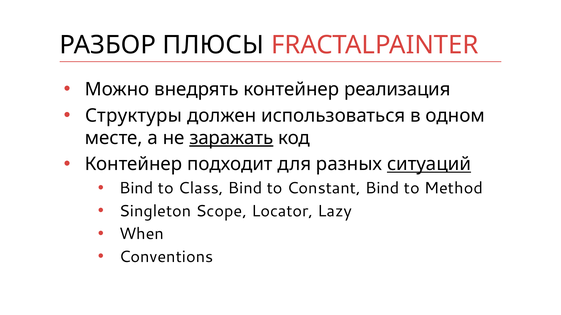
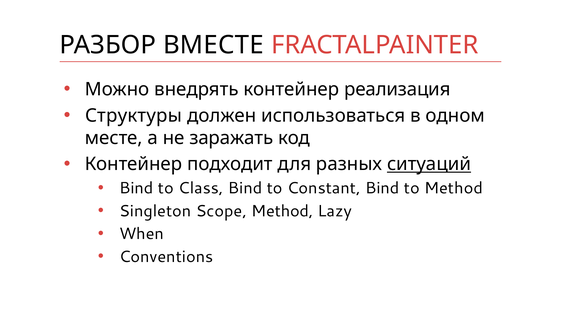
ПЛЮСЫ: ПЛЮСЫ -> ВМЕСТЕ
заражать underline: present -> none
Scope Locator: Locator -> Method
